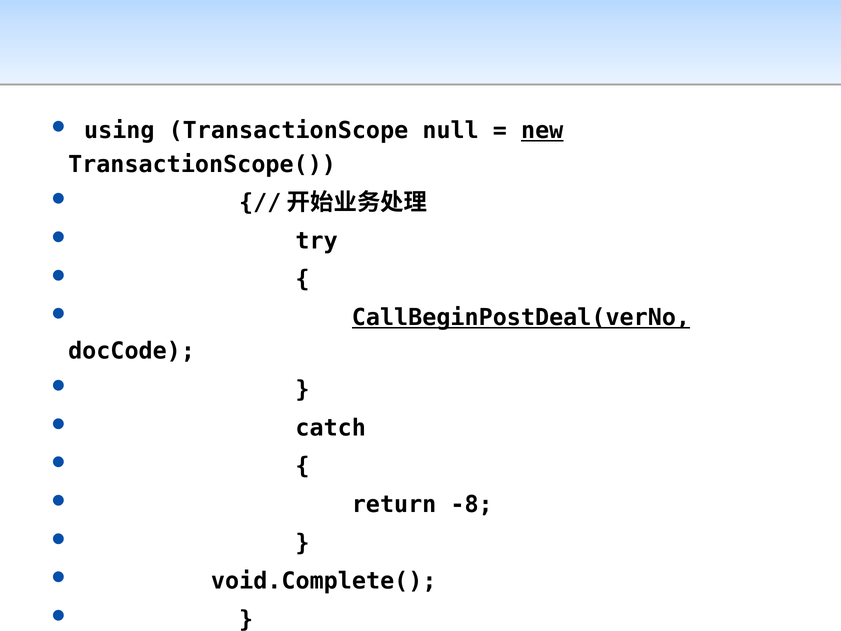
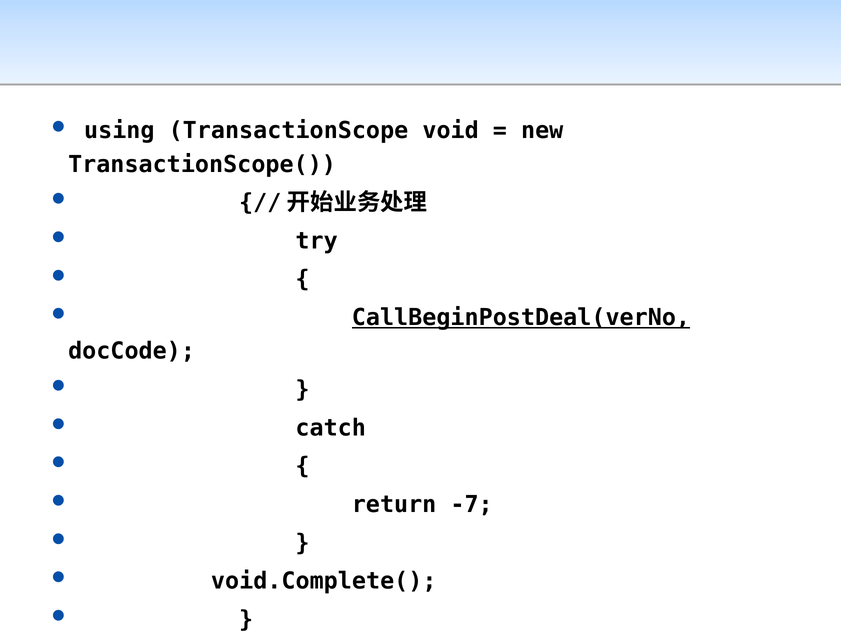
null: null -> void
new underline: present -> none
-8: -8 -> -7
